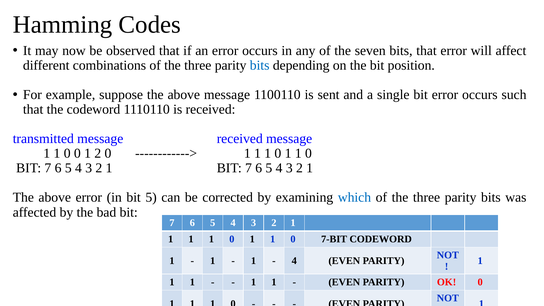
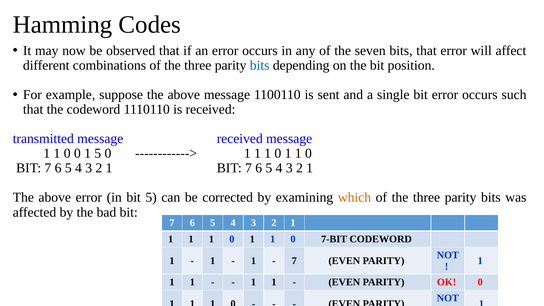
1 2: 2 -> 5
which colour: blue -> orange
4 at (294, 261): 4 -> 7
